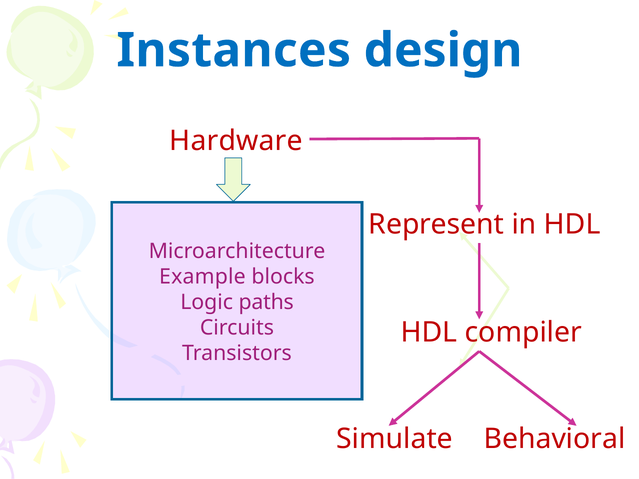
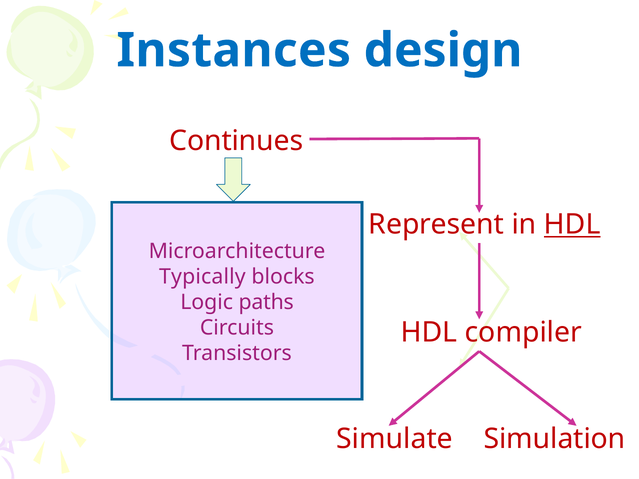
Hardware: Hardware -> Continues
HDL at (572, 225) underline: none -> present
Example: Example -> Typically
Behavioral: Behavioral -> Simulation
